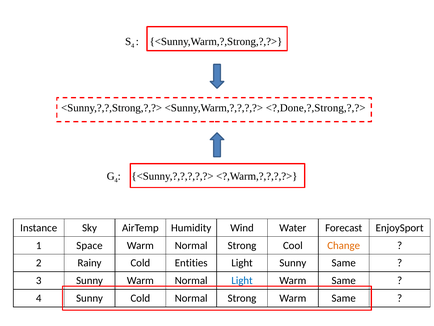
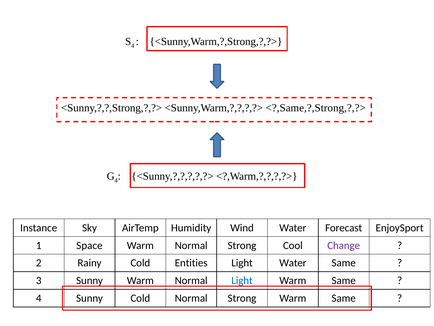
<?,Done,?,Strong,?,?>: <?,Done,?,Strong,?,?> -> <?,Same,?,Strong,?,?>
Change colour: orange -> purple
Light Sunny: Sunny -> Water
